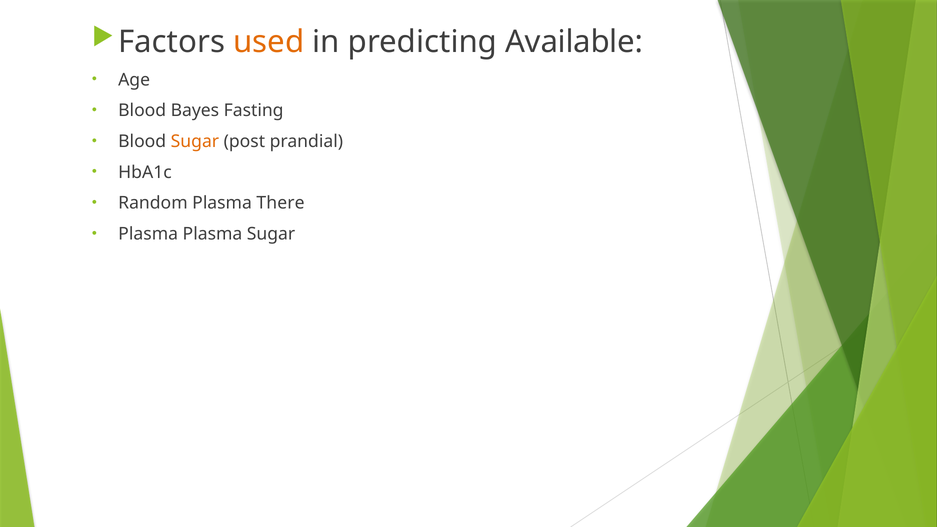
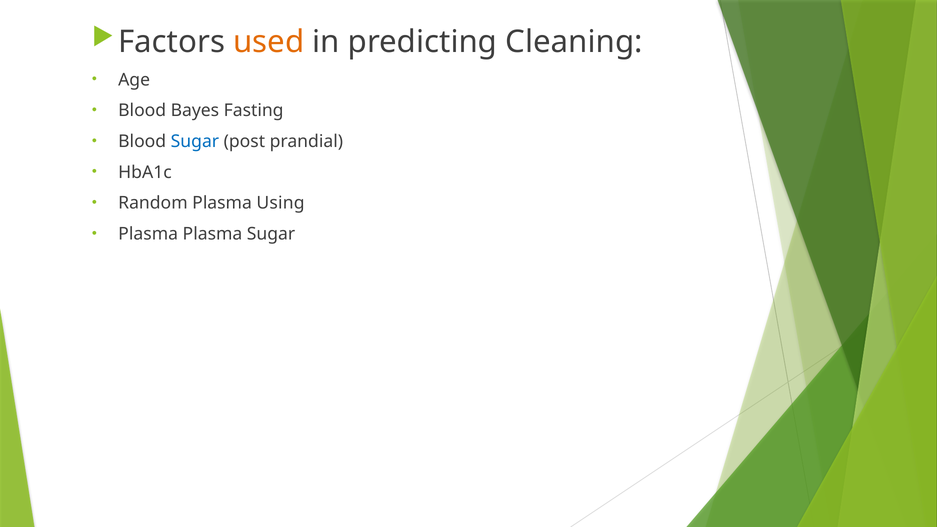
Available: Available -> Cleaning
Sugar at (195, 142) colour: orange -> blue
There: There -> Using
